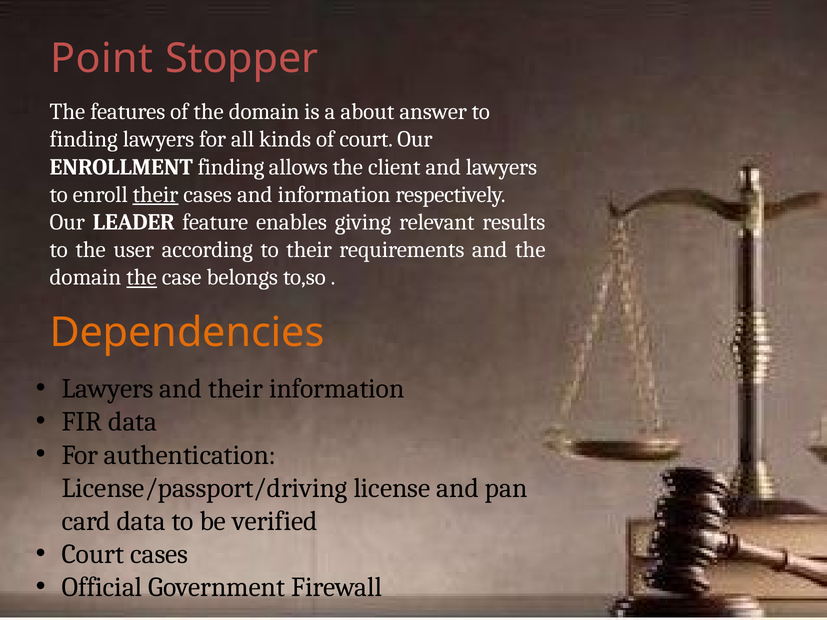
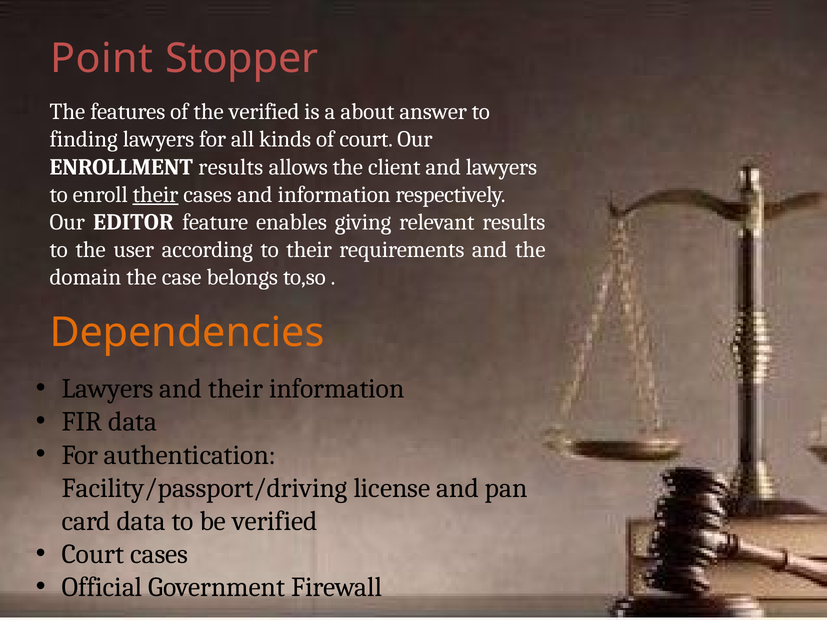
of the domain: domain -> verified
ENROLLMENT finding: finding -> results
LEADER: LEADER -> EDITOR
the at (142, 277) underline: present -> none
License/passport/driving: License/passport/driving -> Facility/passport/driving
